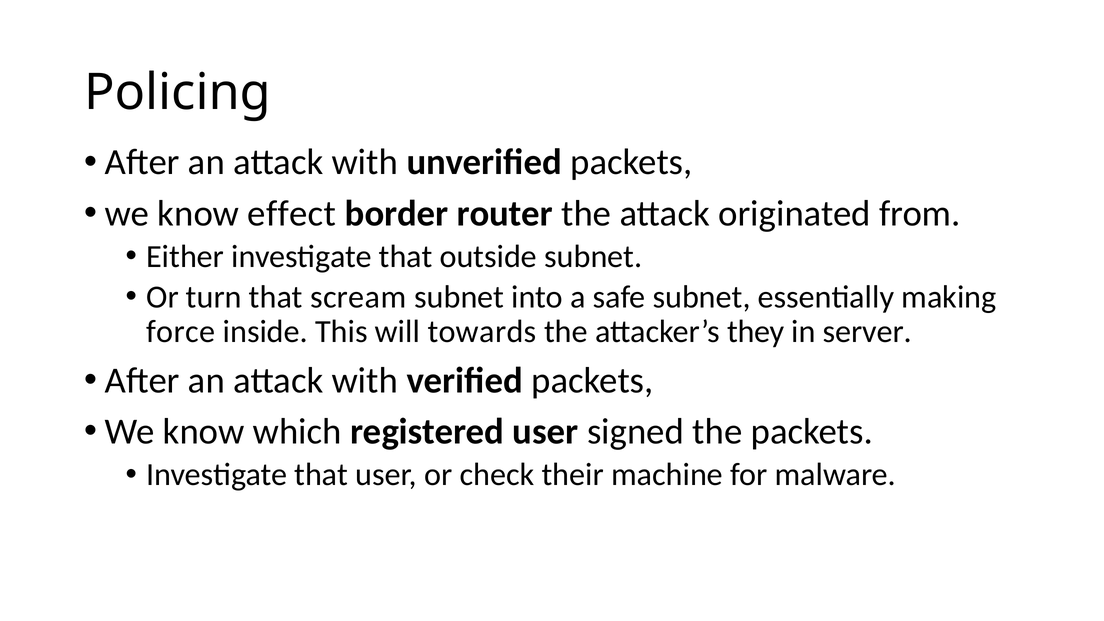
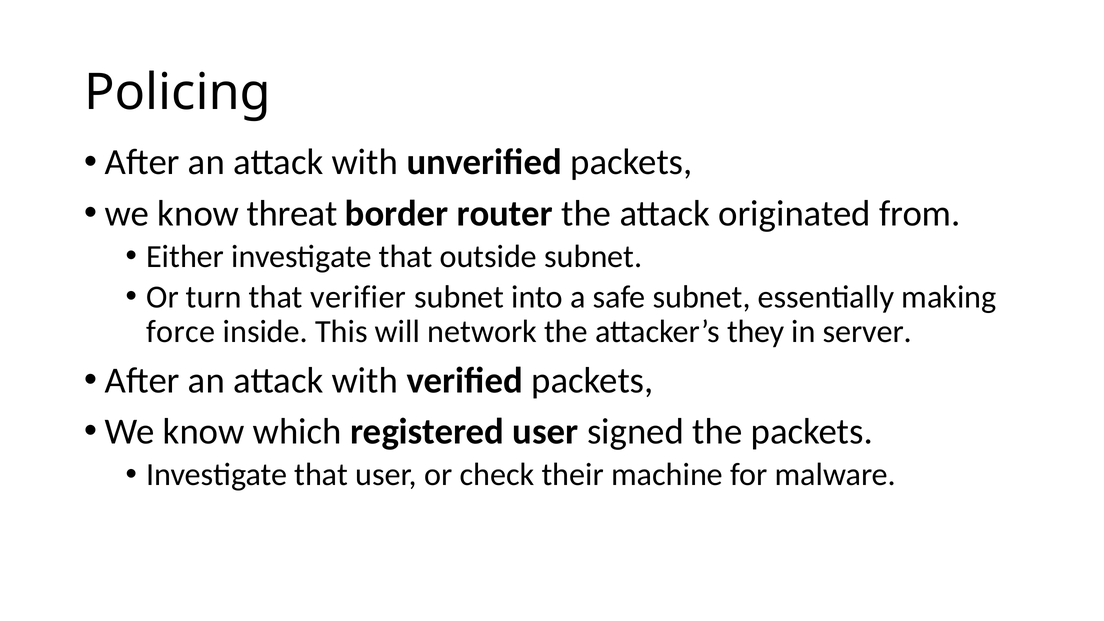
effect: effect -> threat
scream: scream -> verifier
towards: towards -> network
